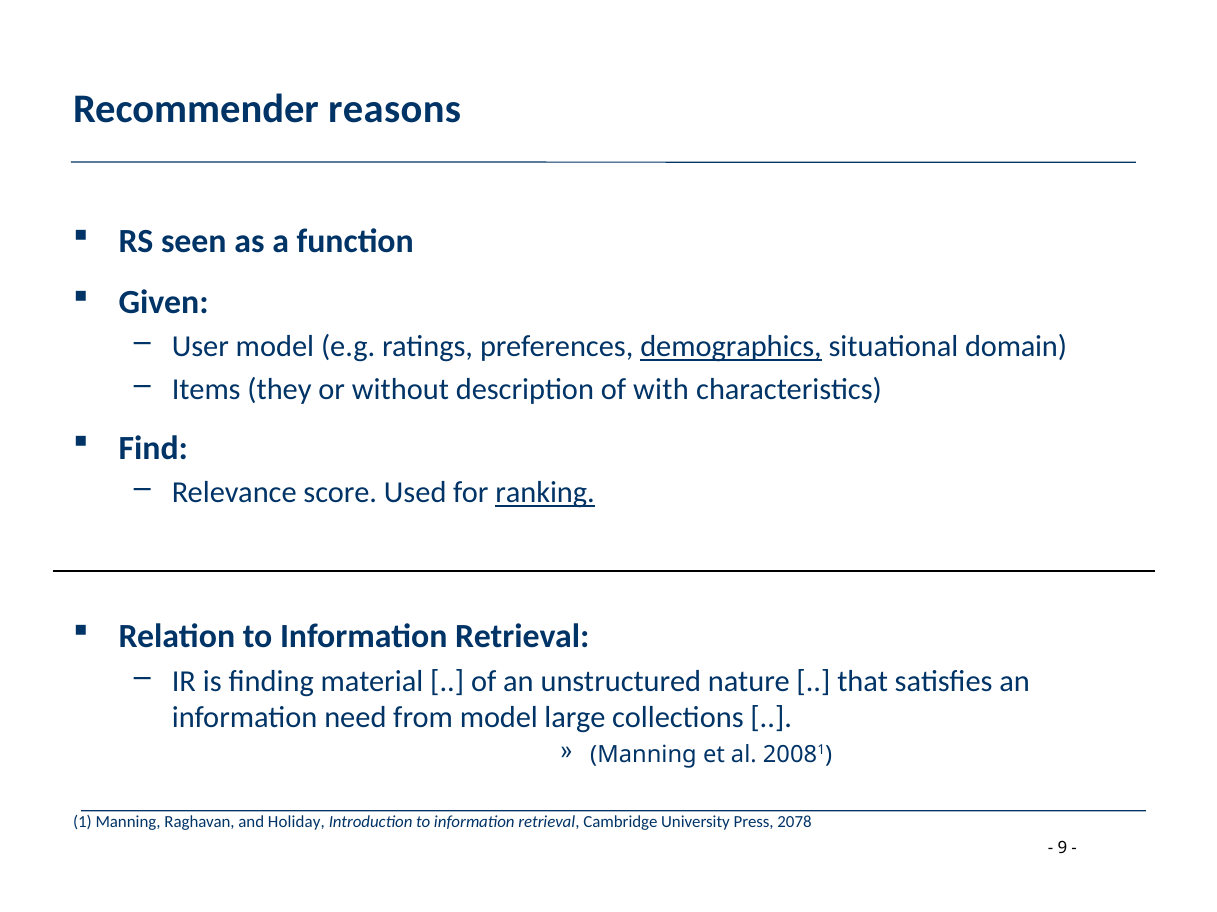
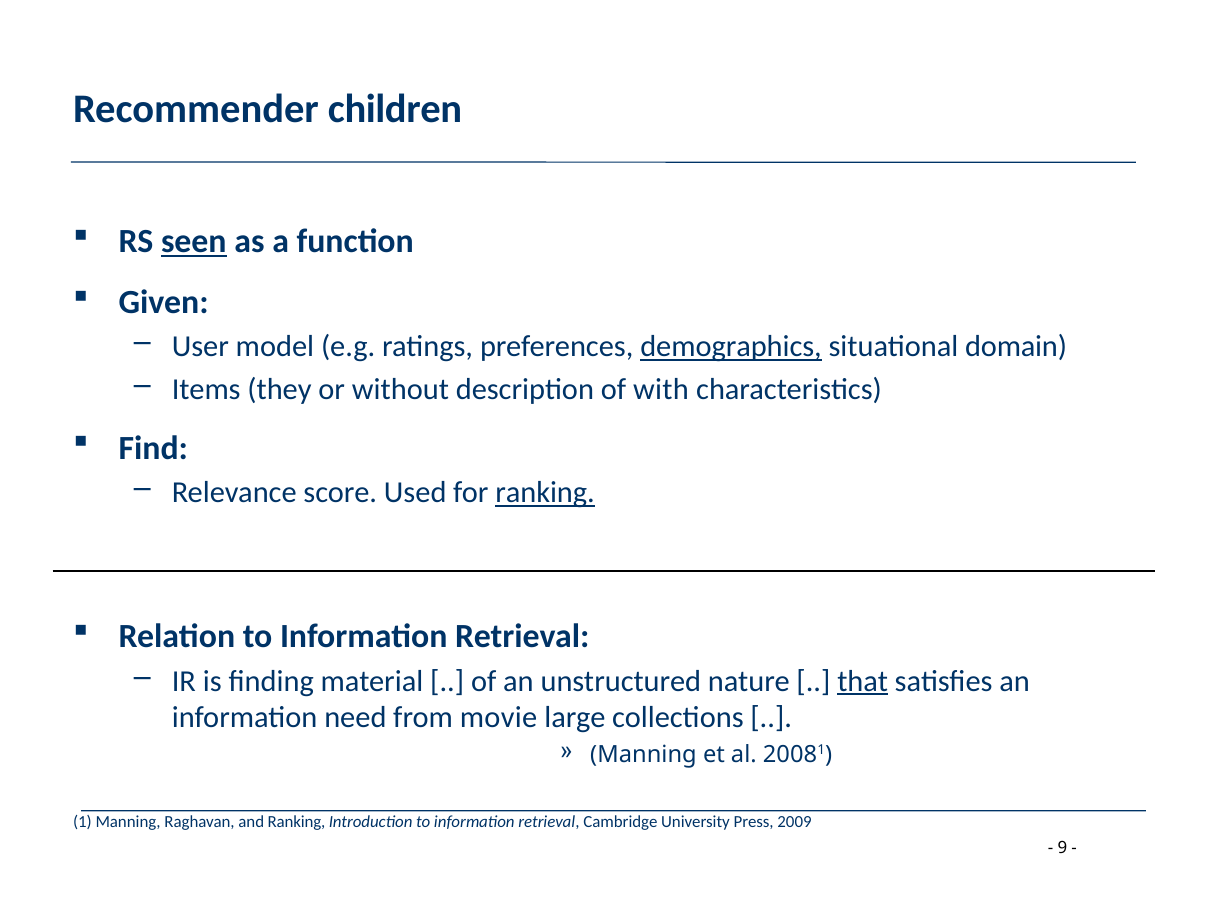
reasons: reasons -> children
seen underline: none -> present
that underline: none -> present
from model: model -> movie
and Holiday: Holiday -> Ranking
2078: 2078 -> 2009
